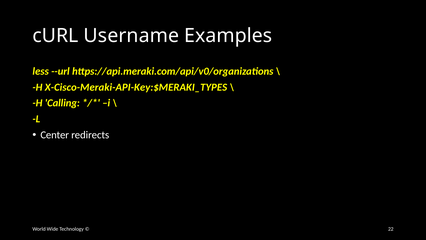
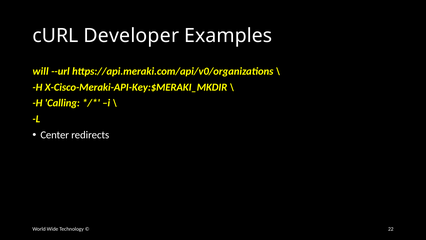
Username: Username -> Developer
less: less -> will
X-Cisco-Meraki-API-Key:$MERAKI_TYPES: X-Cisco-Meraki-API-Key:$MERAKI_TYPES -> X-Cisco-Meraki-API-Key:$MERAKI_MKDIR
